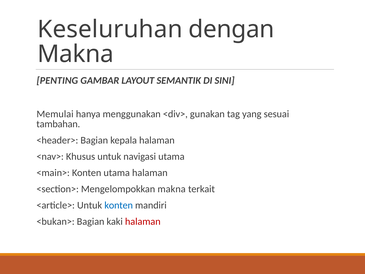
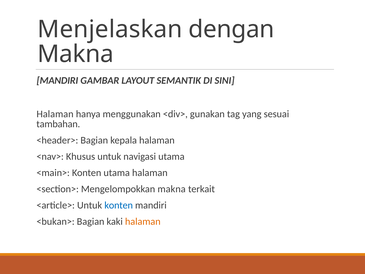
Keseluruhan: Keseluruhan -> Menjelaskan
PENTING at (57, 81): PENTING -> MANDIRI
Memulai at (55, 114): Memulai -> Halaman
halaman at (143, 221) colour: red -> orange
